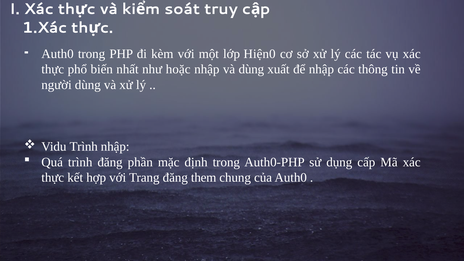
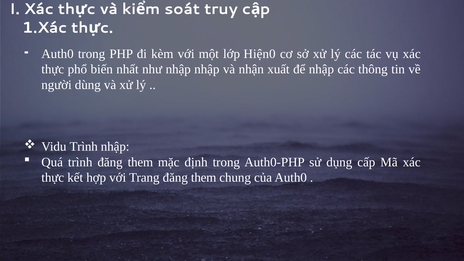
như hoặc: hoặc -> nhập
và dùng: dùng -> nhận
trình đăng phần: phần -> them
